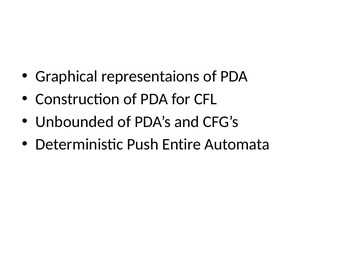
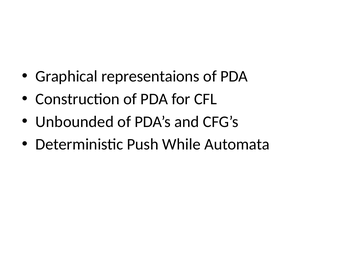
Entire: Entire -> While
